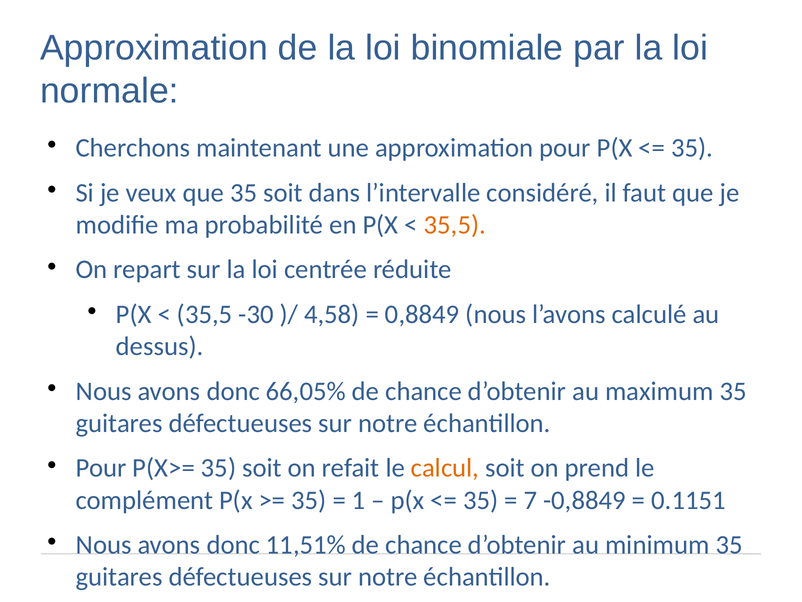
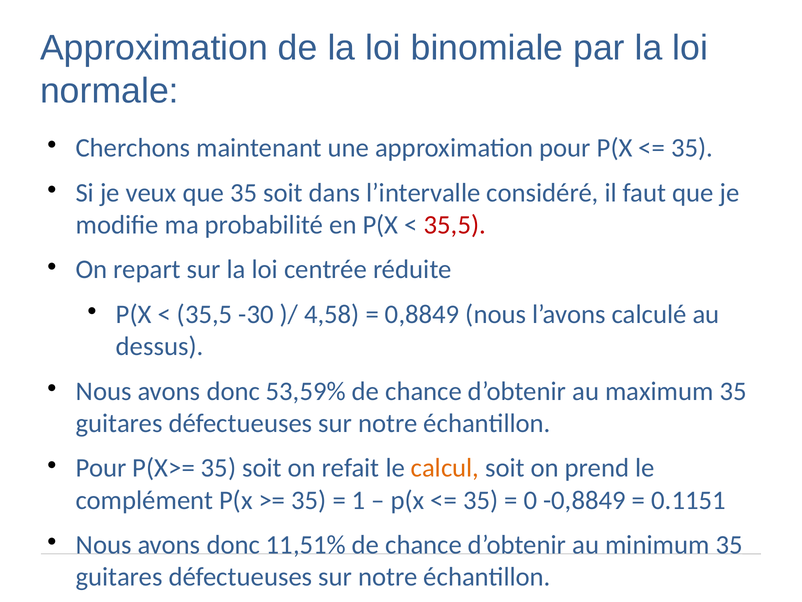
35,5 at (455, 225) colour: orange -> red
66,05%: 66,05% -> 53,59%
7: 7 -> 0
